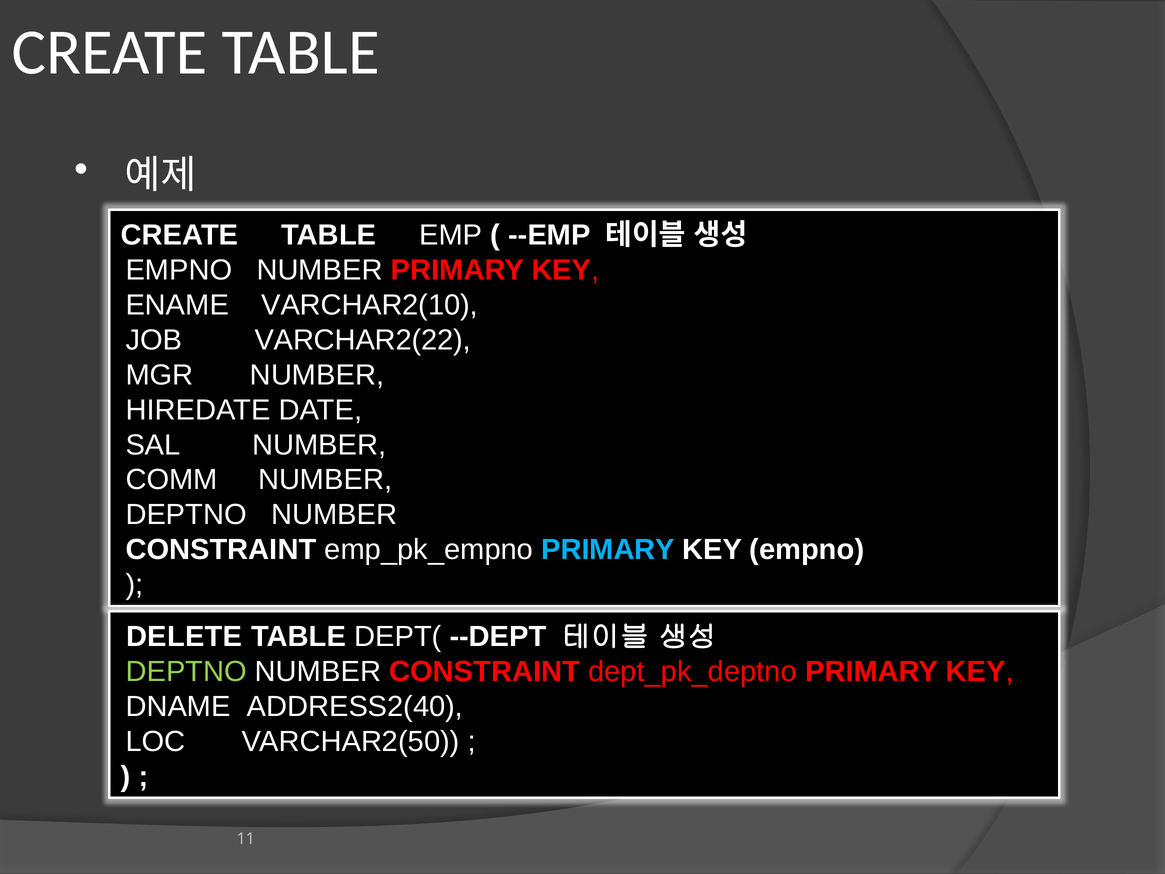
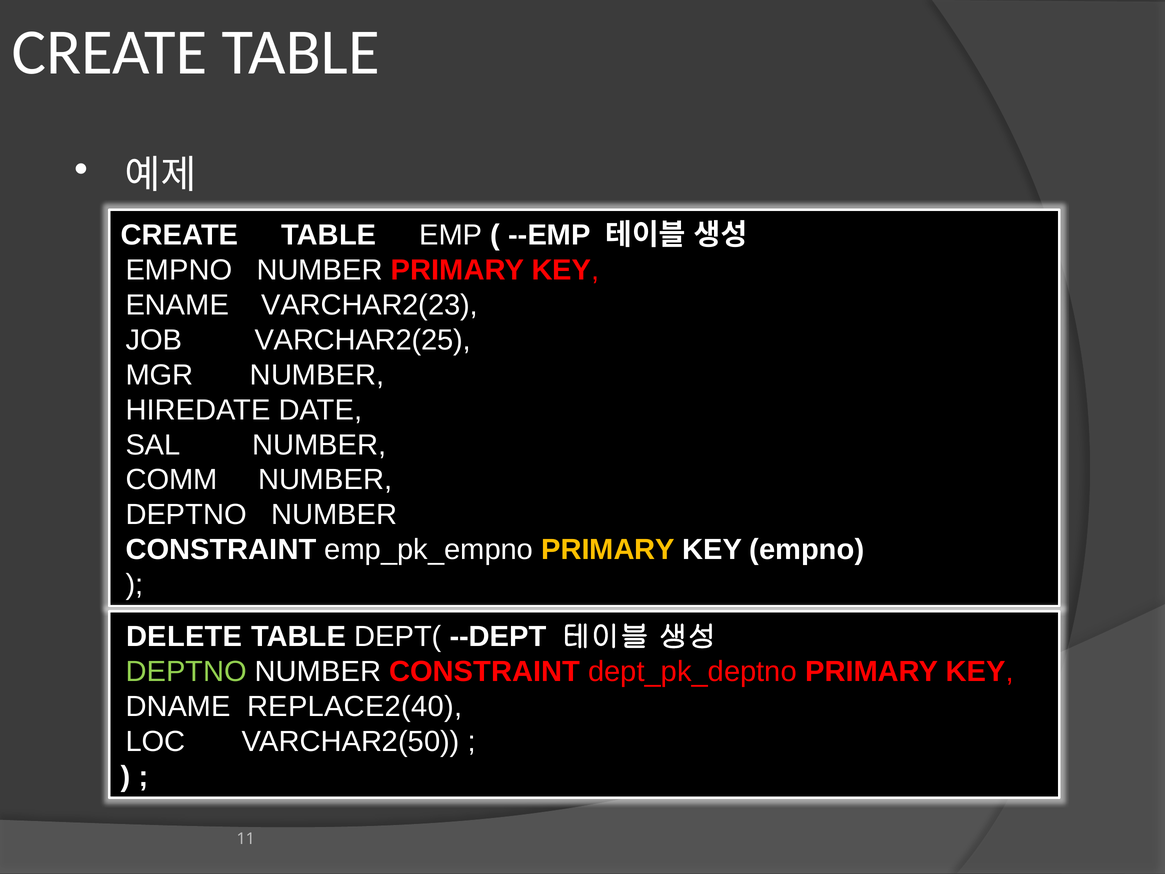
VARCHAR2(10: VARCHAR2(10 -> VARCHAR2(23
VARCHAR2(22: VARCHAR2(22 -> VARCHAR2(25
PRIMARY at (608, 550) colour: light blue -> yellow
ADDRESS2(40: ADDRESS2(40 -> REPLACE2(40
